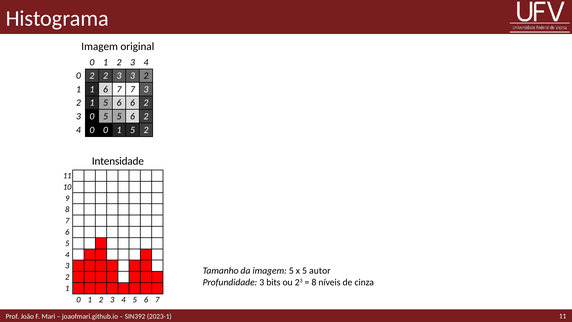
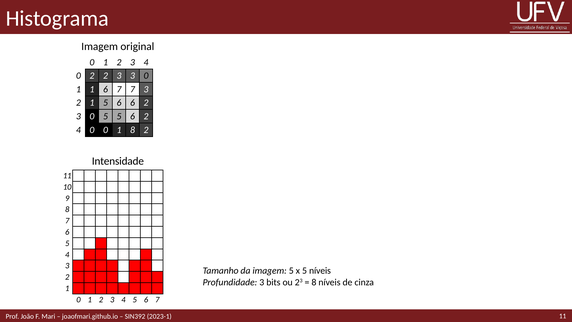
3 3 2: 2 -> 0
0 1 5: 5 -> 8
5 autor: autor -> níveis
